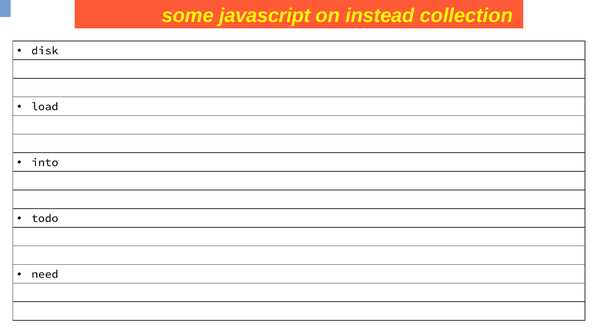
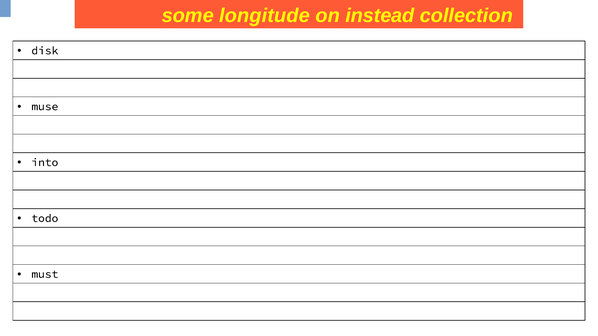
javascript: javascript -> longitude
load: load -> muse
need: need -> must
